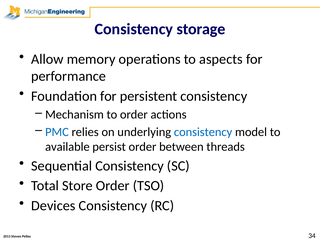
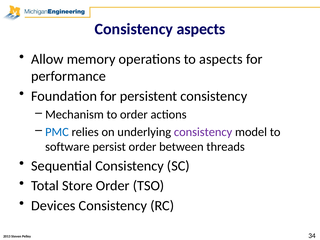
Consistency storage: storage -> aspects
consistency at (203, 132) colour: blue -> purple
available: available -> software
